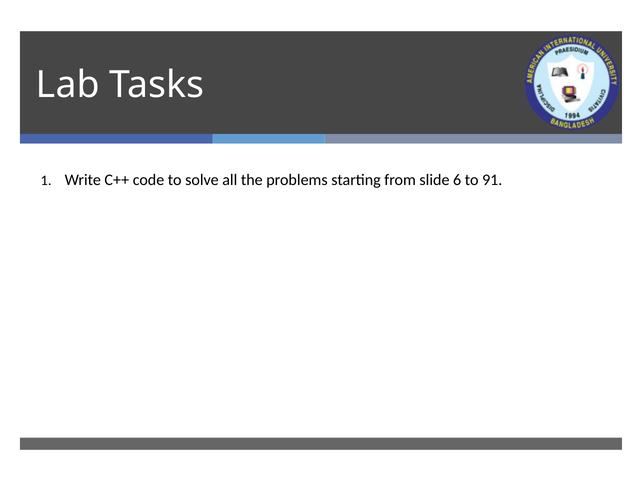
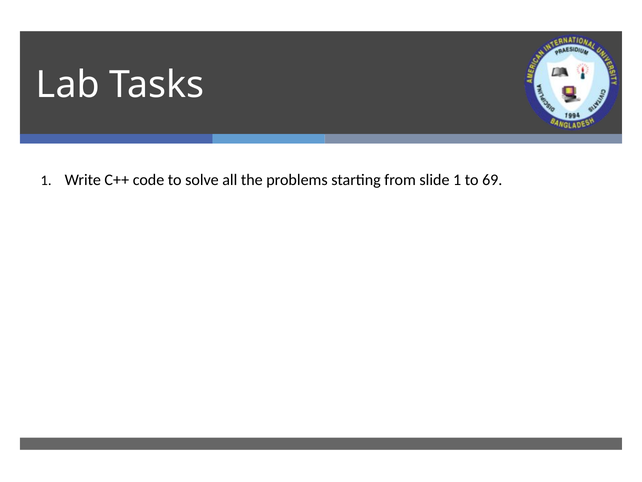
slide 6: 6 -> 1
91: 91 -> 69
